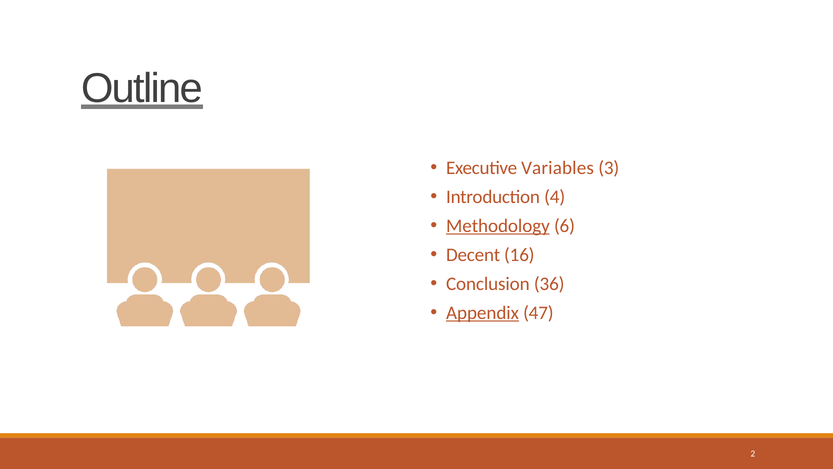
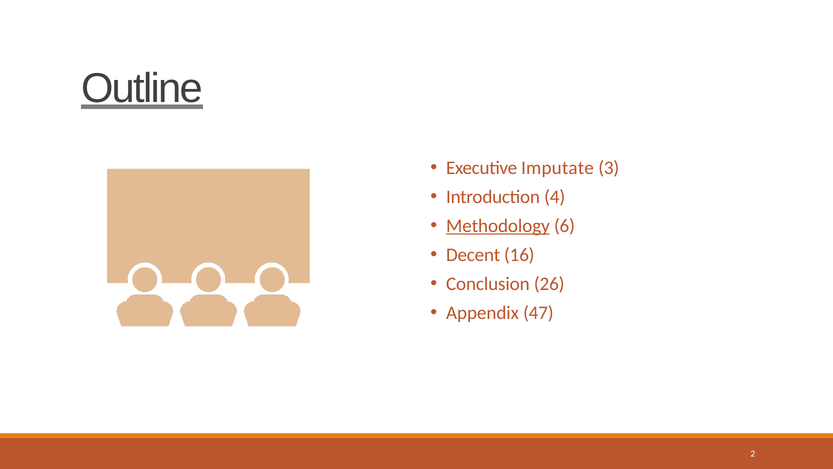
Variables: Variables -> Imputate
36: 36 -> 26
Appendix underline: present -> none
